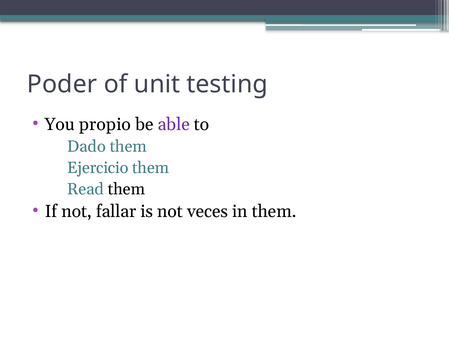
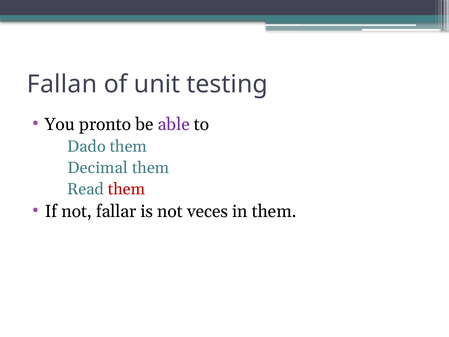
Poder: Poder -> Fallan
propio: propio -> pronto
Ejercicio: Ejercicio -> Decimal
them at (126, 189) colour: black -> red
